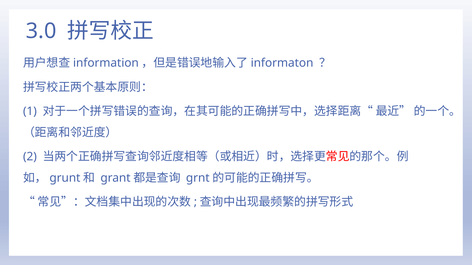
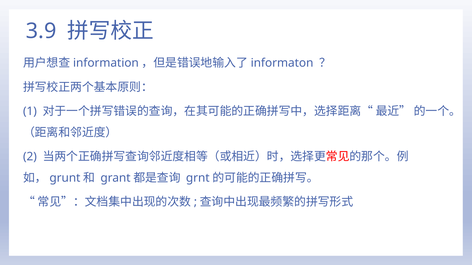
3.0: 3.0 -> 3.9
